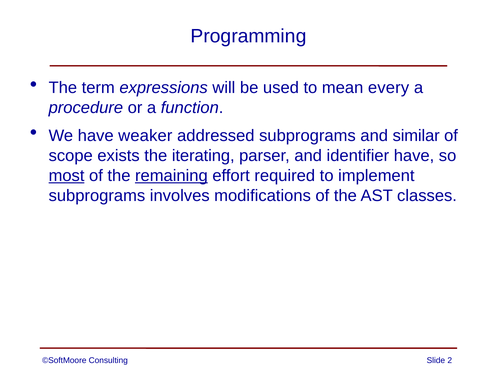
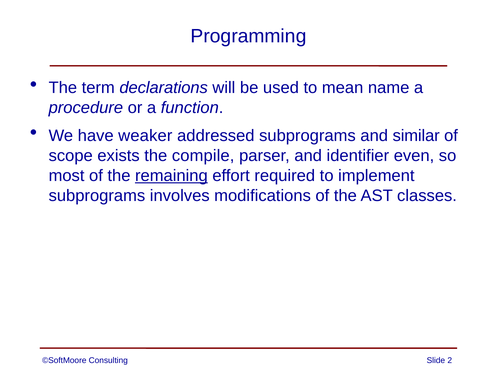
expressions: expressions -> declarations
every: every -> name
iterating: iterating -> compile
identifier have: have -> even
most underline: present -> none
